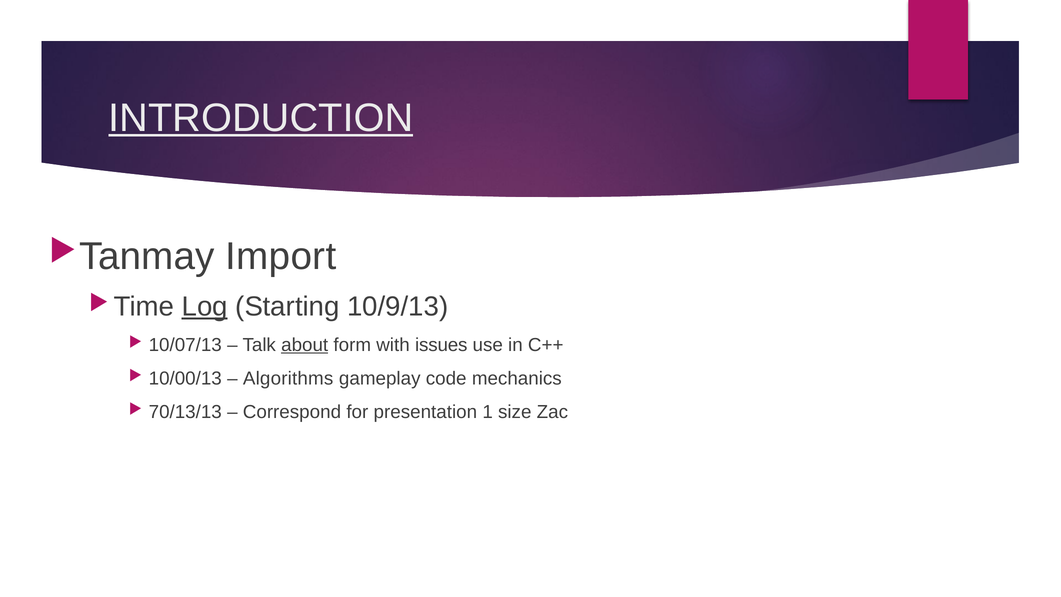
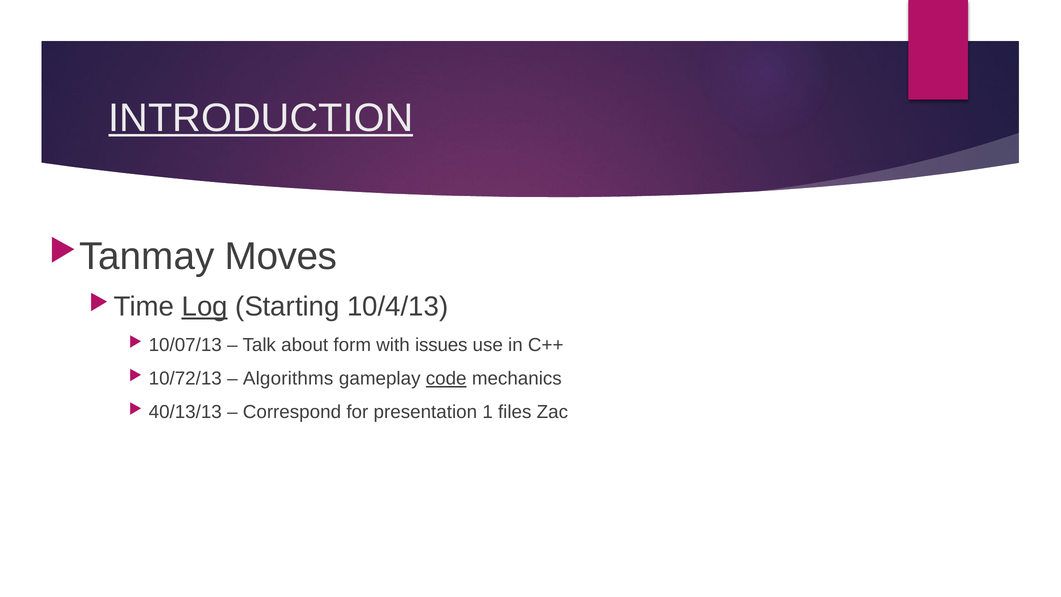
Import: Import -> Moves
10/9/13: 10/9/13 -> 10/4/13
about underline: present -> none
10/00/13: 10/00/13 -> 10/72/13
code underline: none -> present
70/13/13: 70/13/13 -> 40/13/13
size: size -> files
